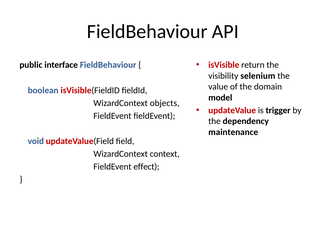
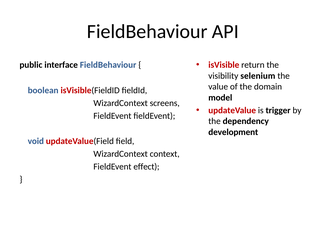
objects: objects -> screens
maintenance: maintenance -> development
